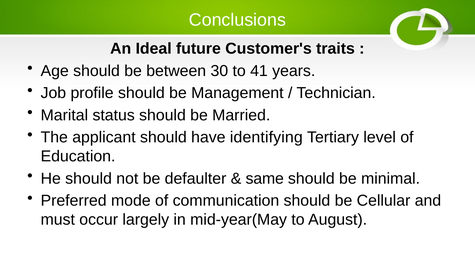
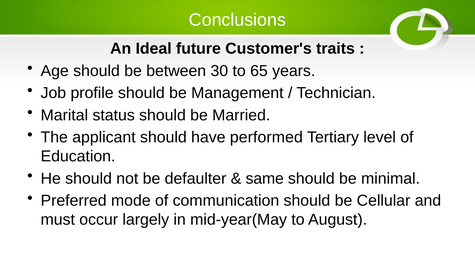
41: 41 -> 65
identifying: identifying -> performed
